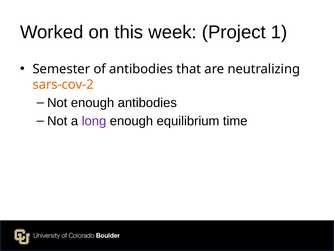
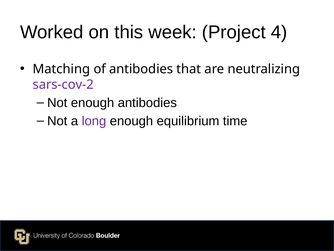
1: 1 -> 4
Semester: Semester -> Matching
sars-cov-2 colour: orange -> purple
